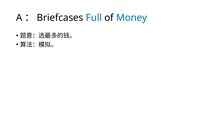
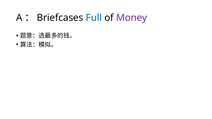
Money colour: blue -> purple
